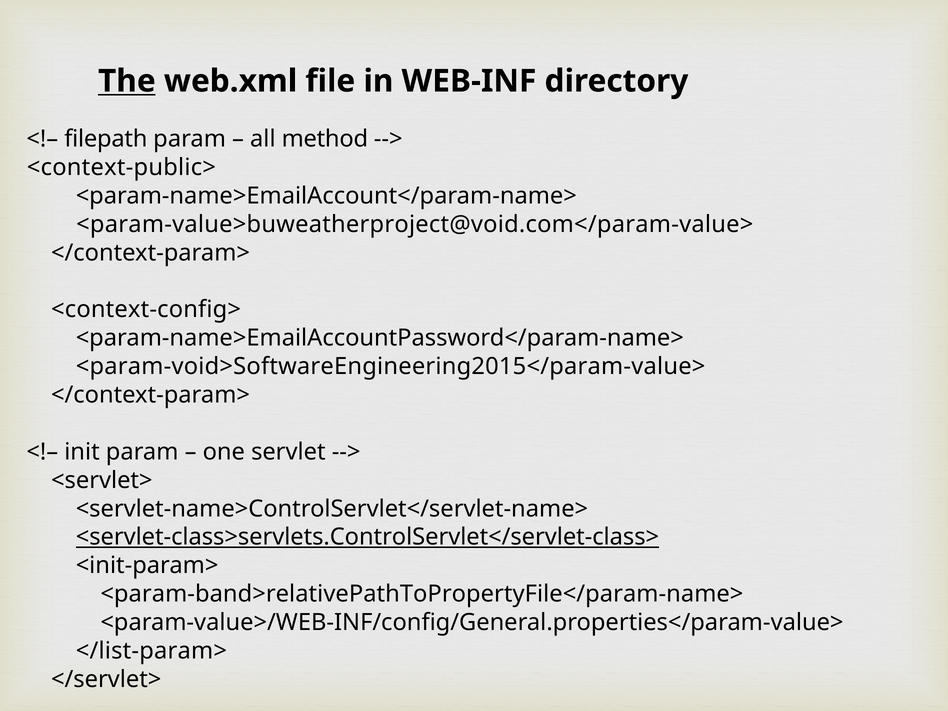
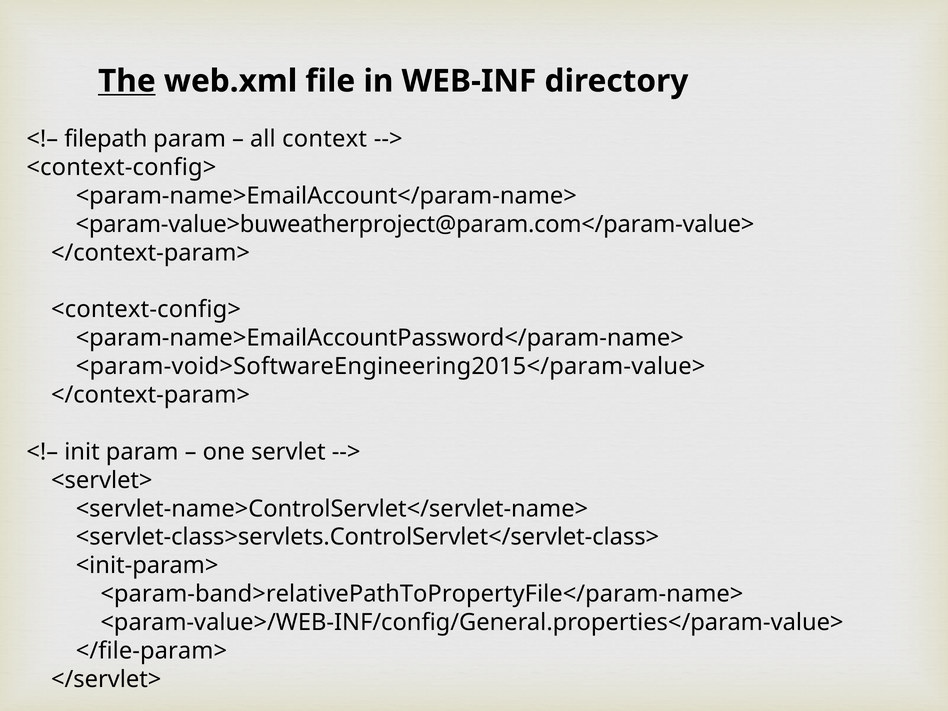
method: method -> context
<context-public> at (121, 167): <context-public> -> <context-config>
<param-value>buweatherproject@void.com</param-value>: <param-value>buweatherproject@void.com</param-value> -> <param-value>buweatherproject@param.com</param-value>
<servlet-class>servlets.ControlServlet</servlet-class> underline: present -> none
</list-param>: </list-param> -> </file-param>
